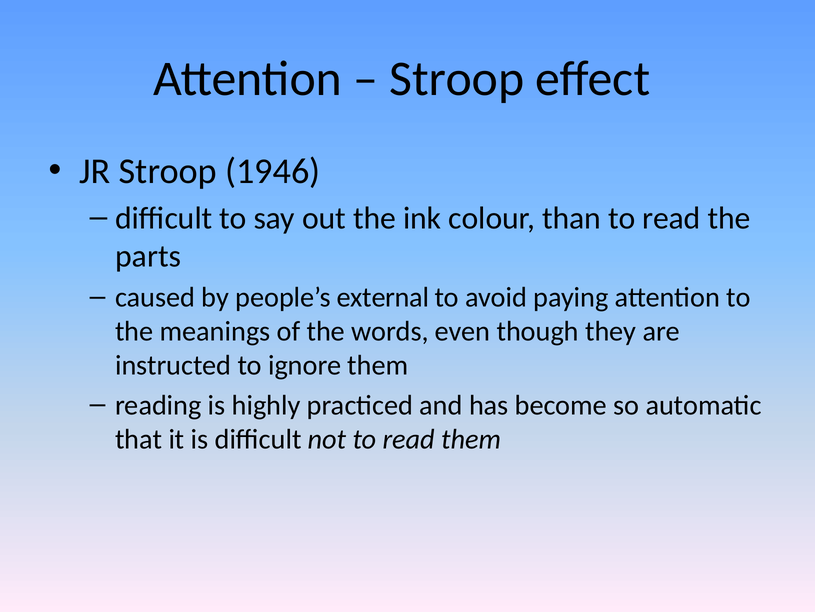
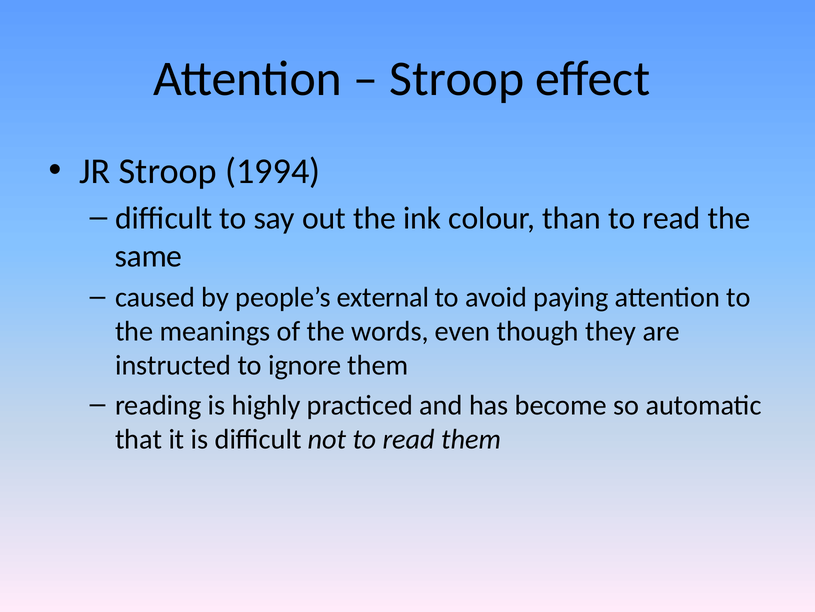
1946: 1946 -> 1994
parts: parts -> same
